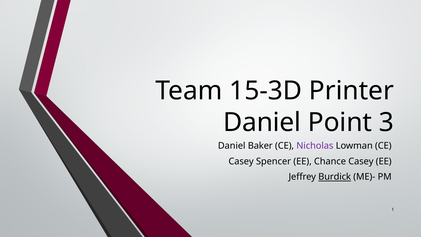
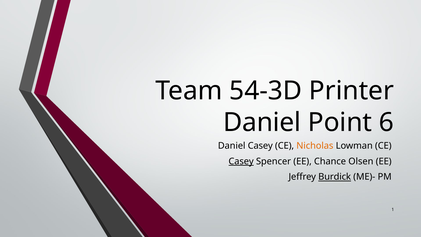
15-3D: 15-3D -> 54-3D
3: 3 -> 6
Daniel Baker: Baker -> Casey
Nicholas colour: purple -> orange
Casey at (241, 161) underline: none -> present
Chance Casey: Casey -> Olsen
